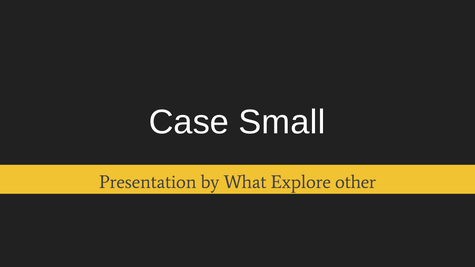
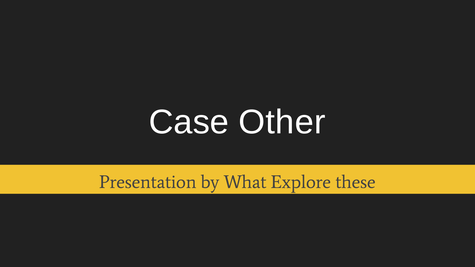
Small: Small -> Other
other: other -> these
